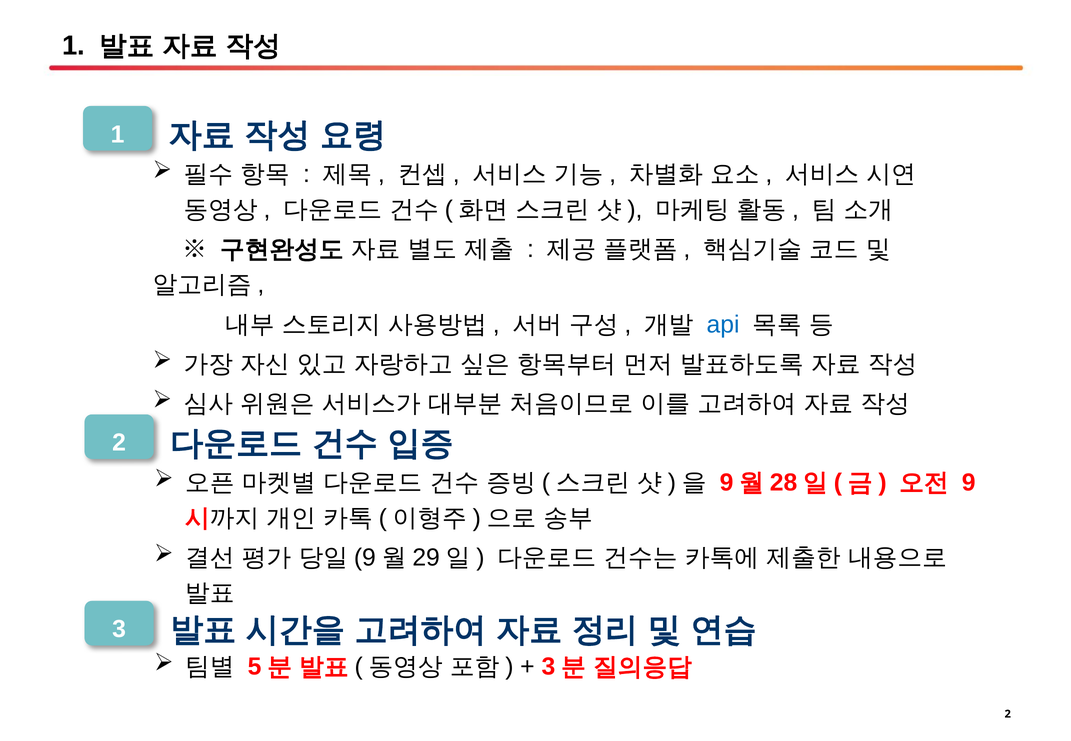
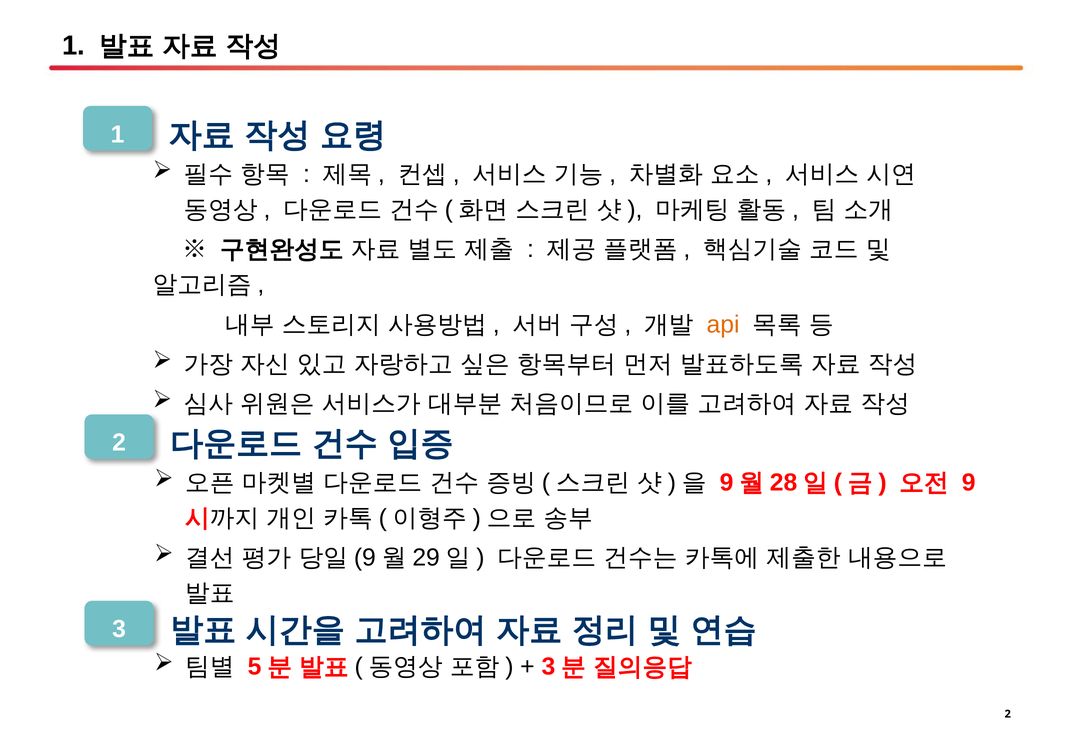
api colour: blue -> orange
